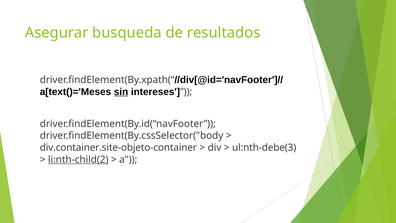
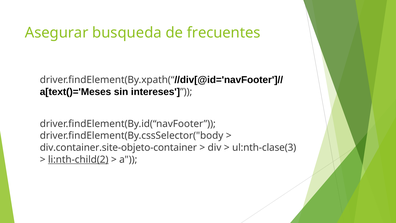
resultados: resultados -> frecuentes
sin underline: present -> none
ul:nth-debe(3: ul:nth-debe(3 -> ul:nth-clase(3
